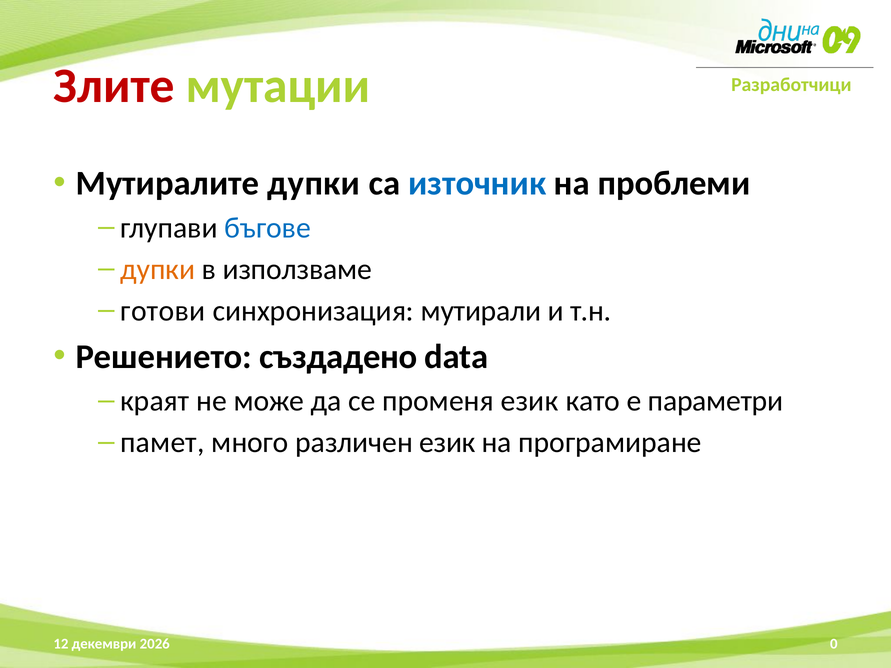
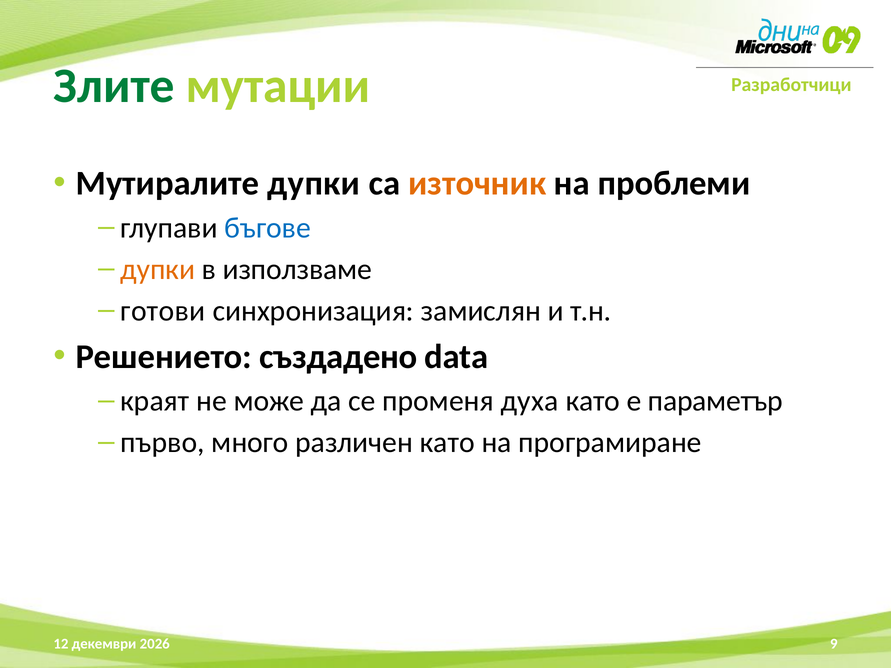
Злите colour: red -> green
източник colour: blue -> orange
мутирали: мутирали -> замислян
променя език: език -> духа
параметри: параметри -> параметър
памет: памет -> първо
различен език: език -> като
0: 0 -> 9
